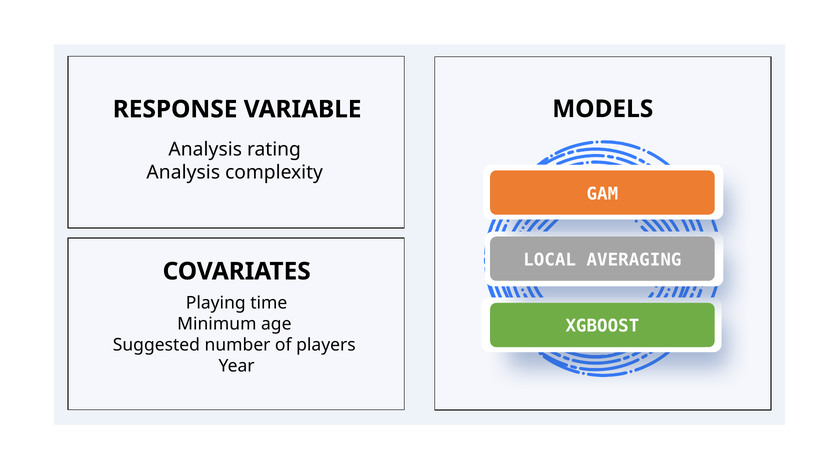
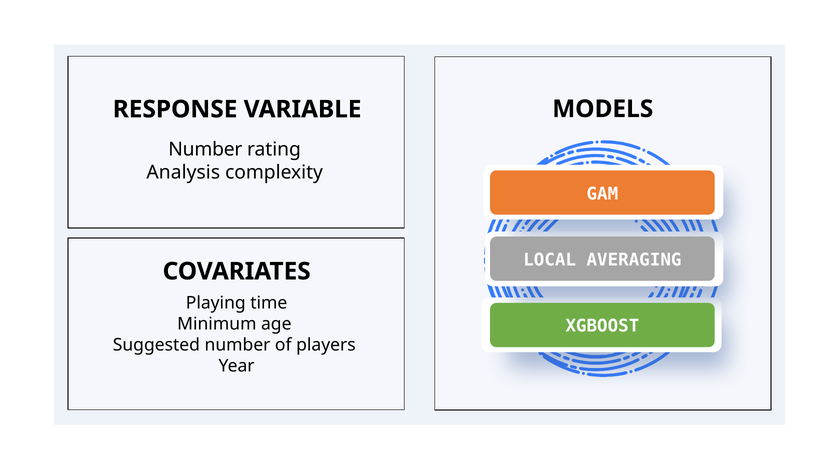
Analysis at (205, 149): Analysis -> Number
